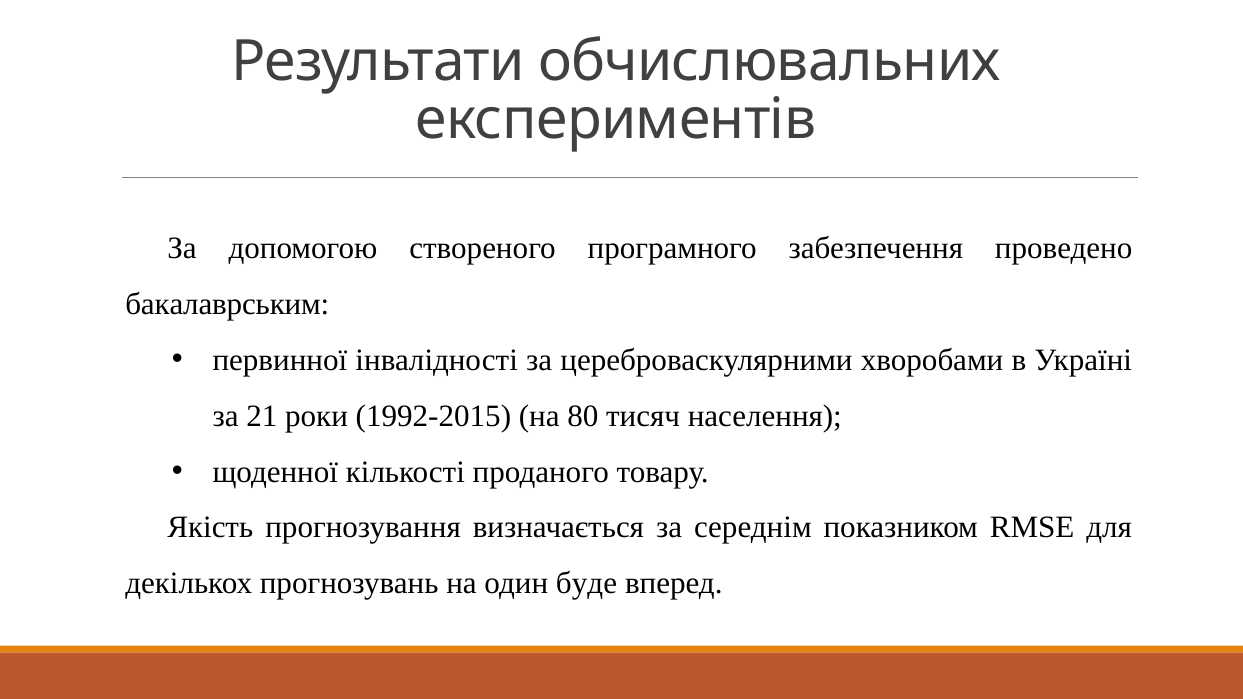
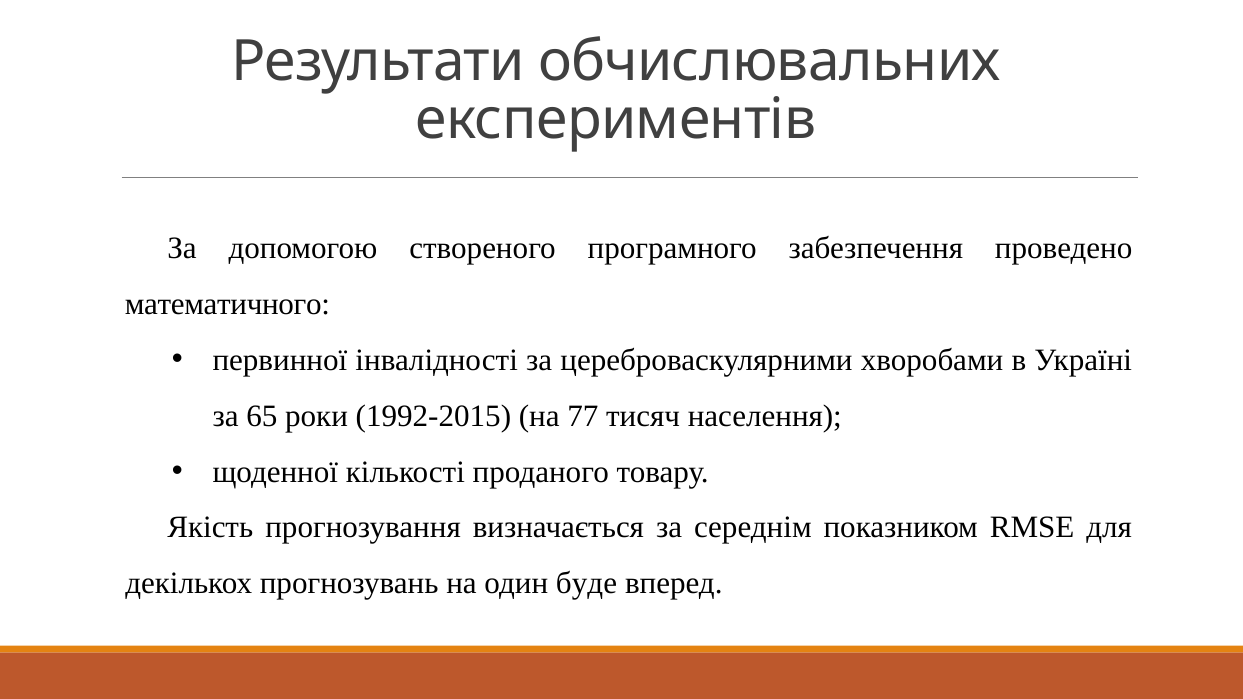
бакалаврським: бакалаврським -> математичного
21: 21 -> 65
80: 80 -> 77
